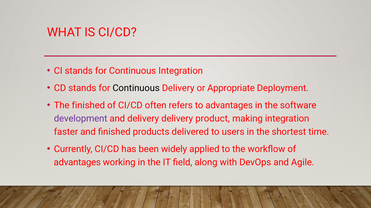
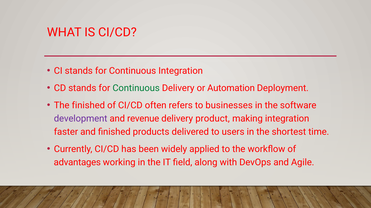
Continuous at (136, 88) colour: black -> green
Appropriate: Appropriate -> Automation
to advantages: advantages -> businesses
and delivery: delivery -> revenue
